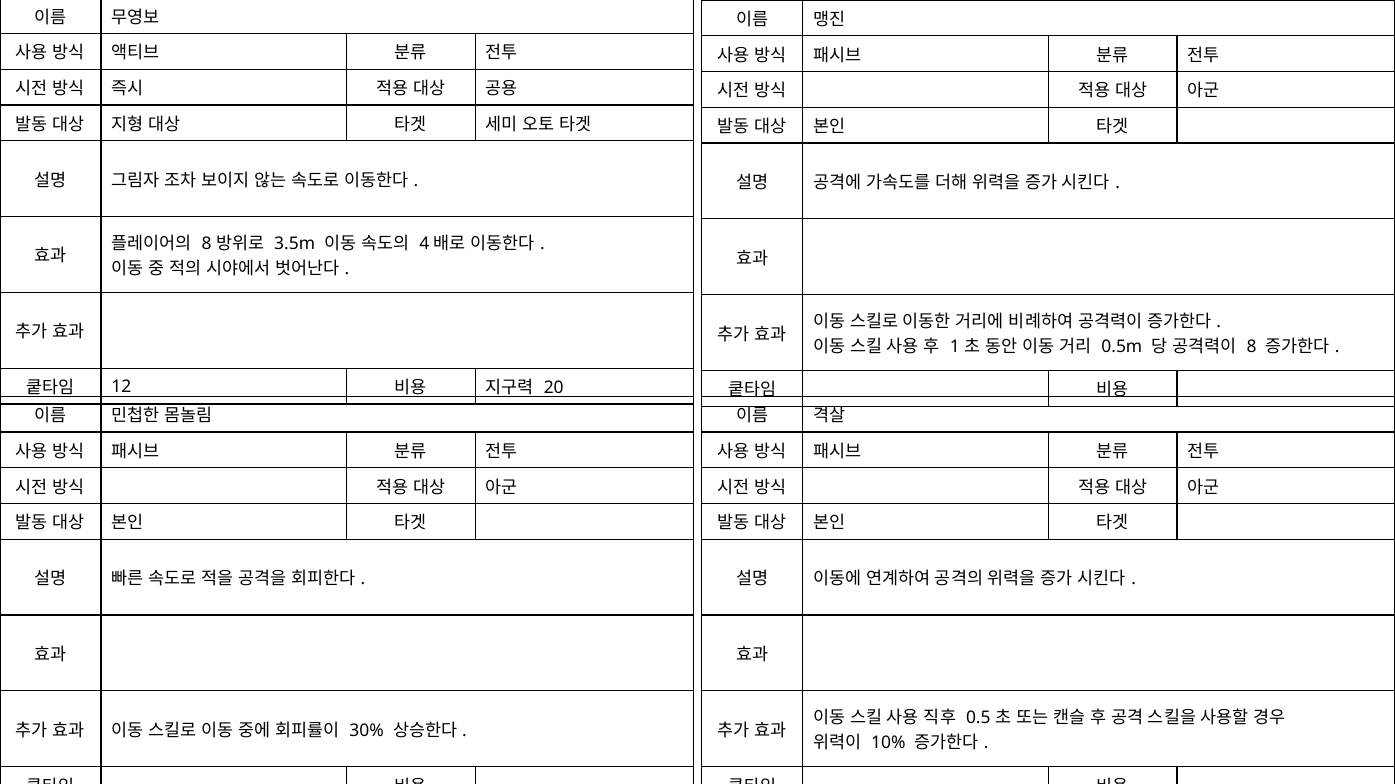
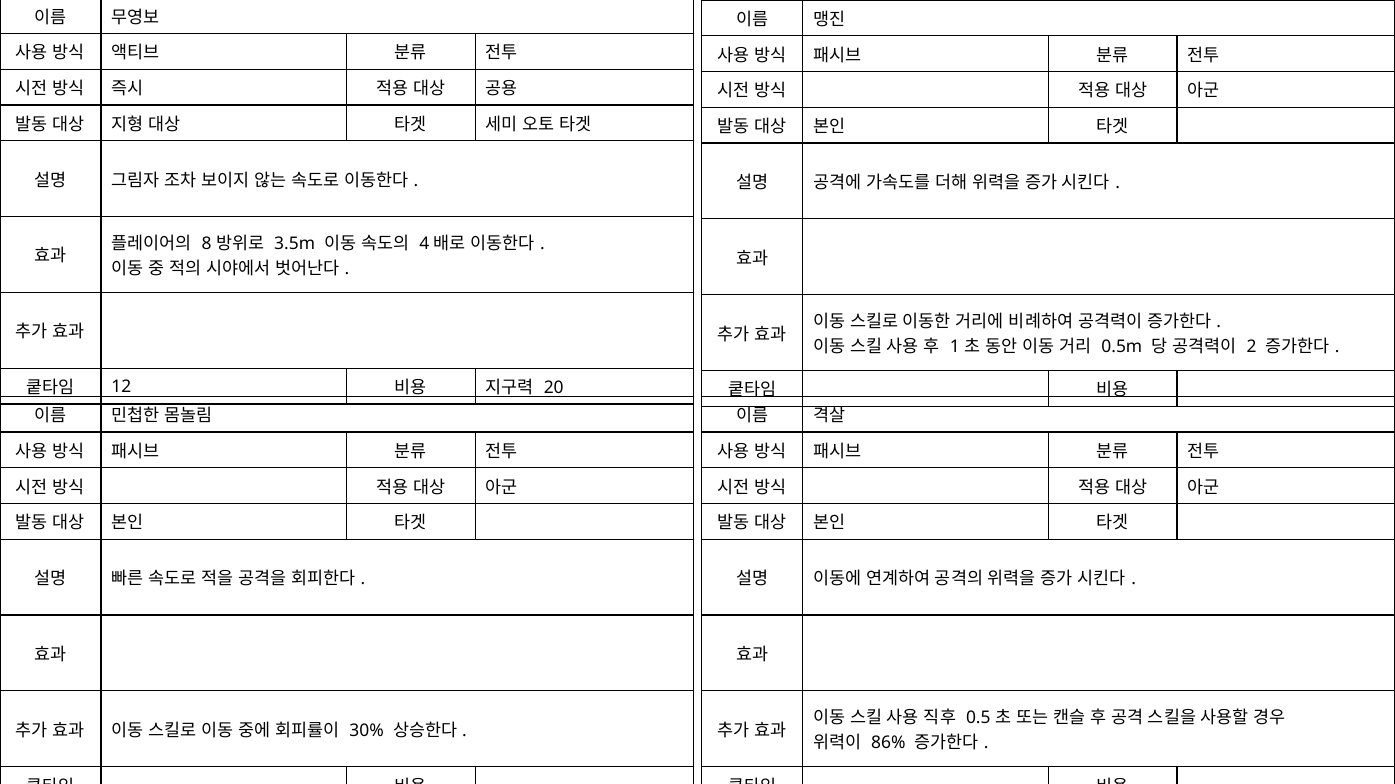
8 at (1251, 347): 8 -> 2
10%: 10% -> 86%
